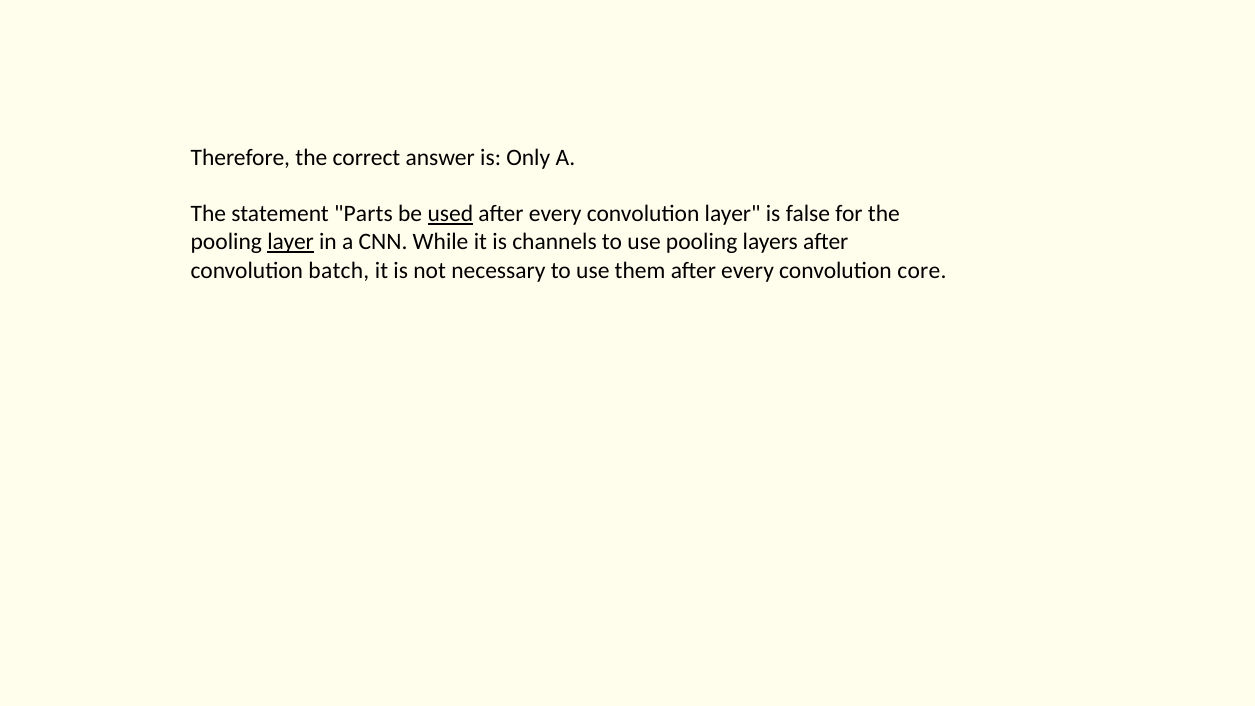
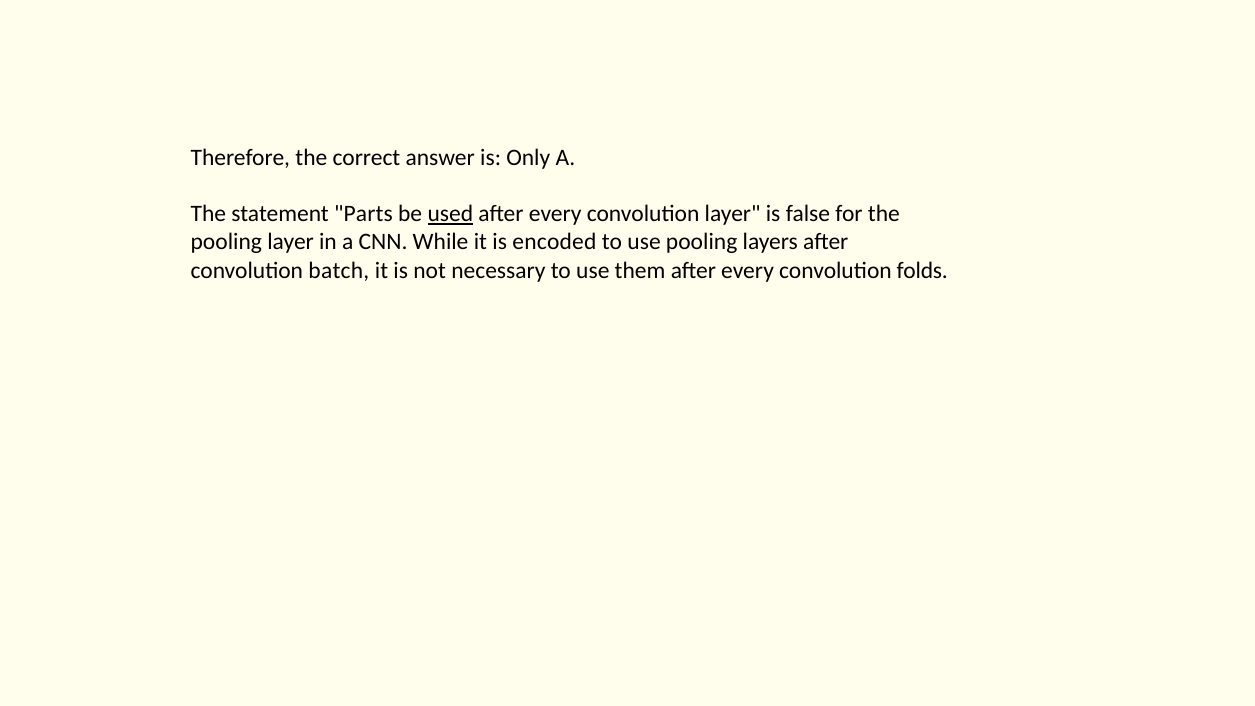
layer at (291, 242) underline: present -> none
channels: channels -> encoded
core: core -> folds
